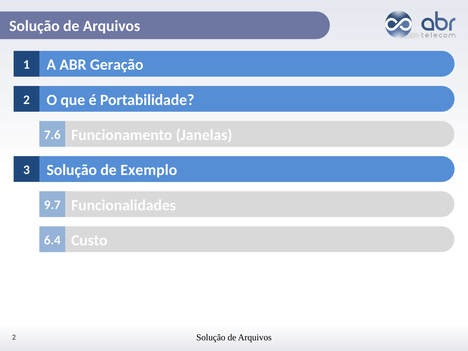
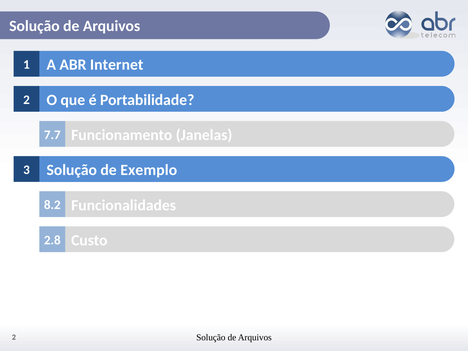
Geração: Geração -> Internet
7.6: 7.6 -> 7.7
9.7: 9.7 -> 8.2
6.4: 6.4 -> 2.8
